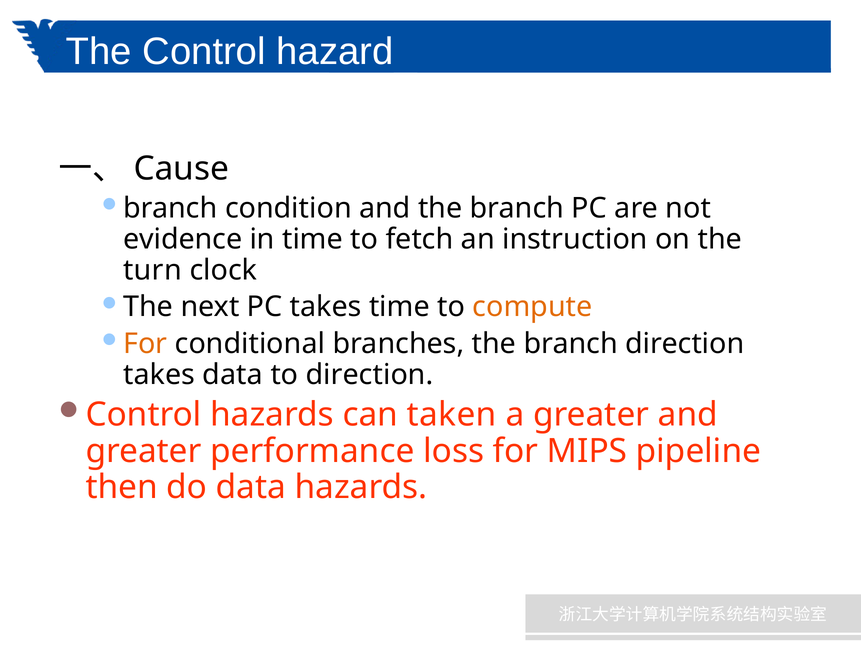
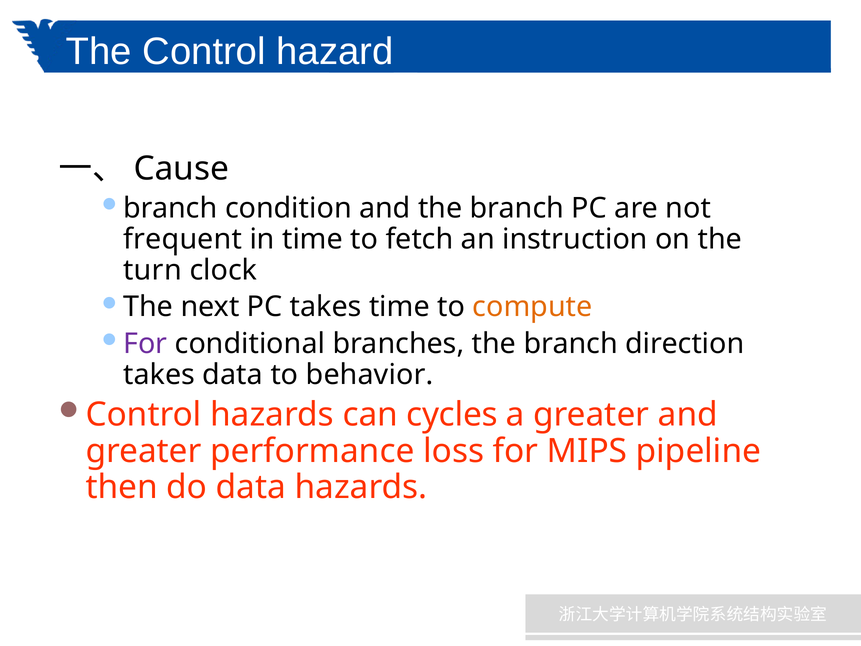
evidence: evidence -> frequent
For at (145, 344) colour: orange -> purple
to direction: direction -> behavior
taken: taken -> cycles
